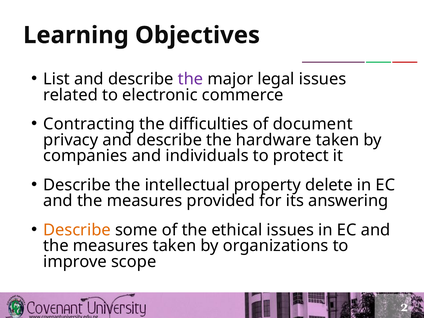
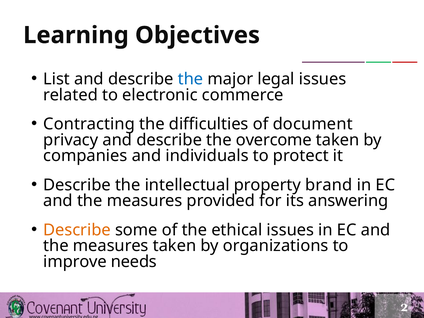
the at (191, 79) colour: purple -> blue
hardware: hardware -> overcome
delete: delete -> brand
scope: scope -> needs
